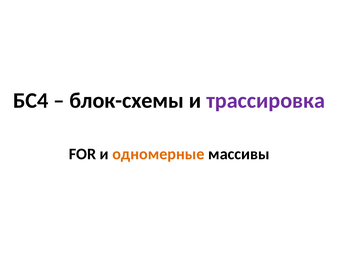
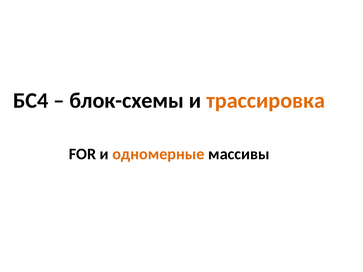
трассировка colour: purple -> orange
